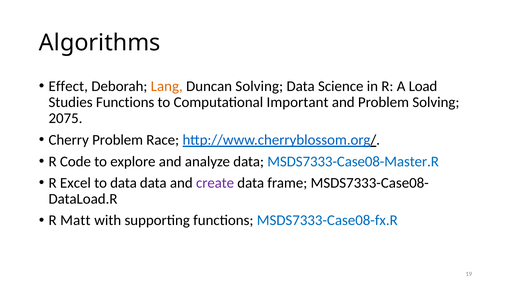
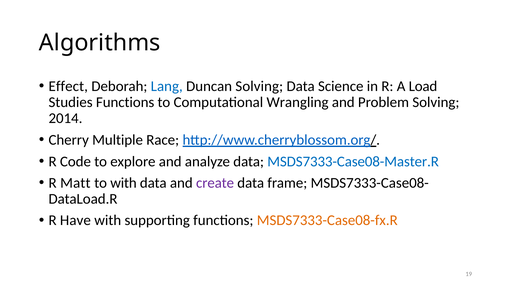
Lang colour: orange -> blue
Important: Important -> Wrangling
2075: 2075 -> 2014
Cherry Problem: Problem -> Multiple
Excel: Excel -> Matt
to data: data -> with
Matt: Matt -> Have
MSDS7333-Case08-fx.R colour: blue -> orange
